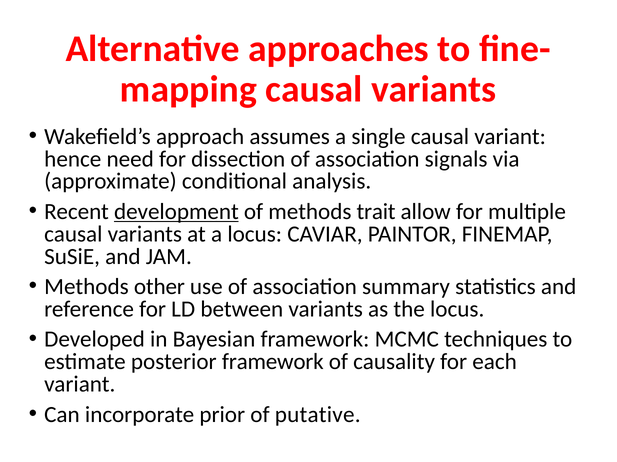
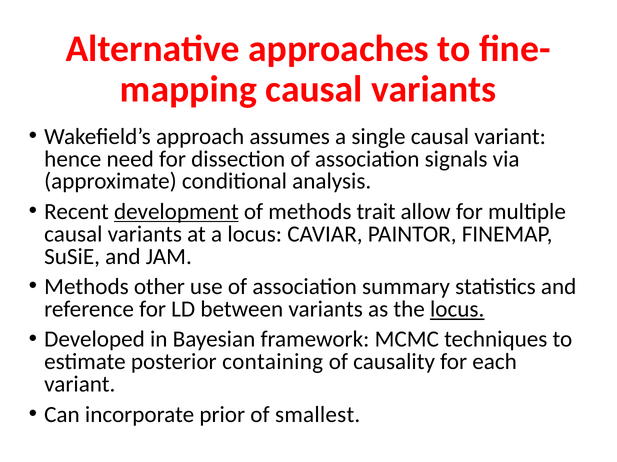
locus at (457, 310) underline: none -> present
posterior framework: framework -> containing
putative: putative -> smallest
